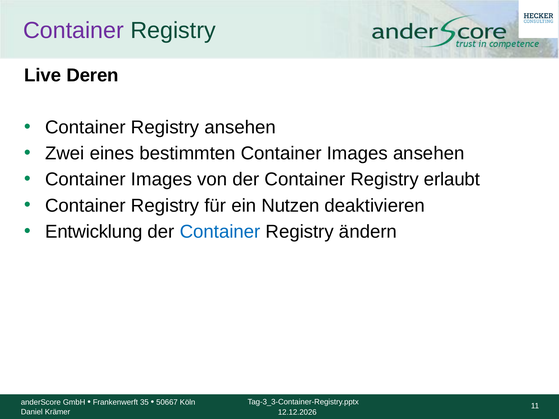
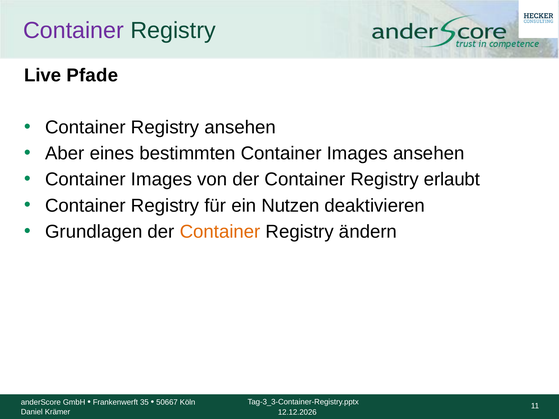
Deren: Deren -> Pfade
Zwei: Zwei -> Aber
Entwicklung: Entwicklung -> Grundlagen
Container at (220, 232) colour: blue -> orange
